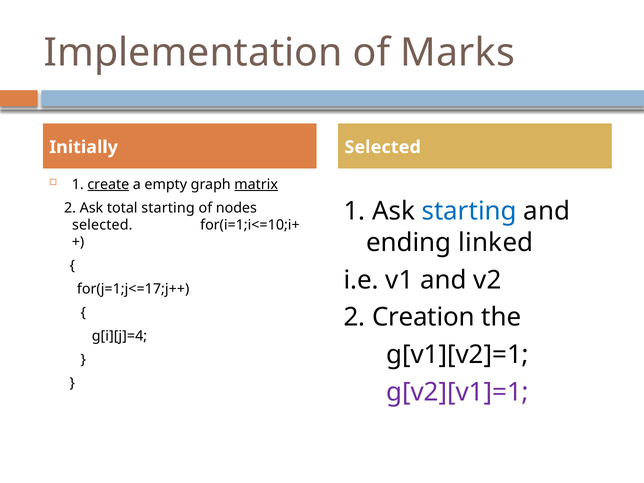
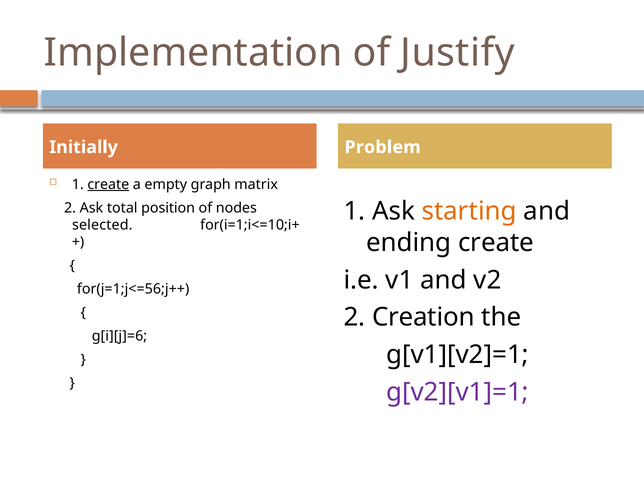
Marks: Marks -> Justify
Initially Selected: Selected -> Problem
matrix underline: present -> none
total starting: starting -> position
starting at (469, 211) colour: blue -> orange
ending linked: linked -> create
for(j=1;j<=17;j++: for(j=1;j<=17;j++ -> for(j=1;j<=56;j++
g[i][j]=4: g[i][j]=4 -> g[i][j]=6
